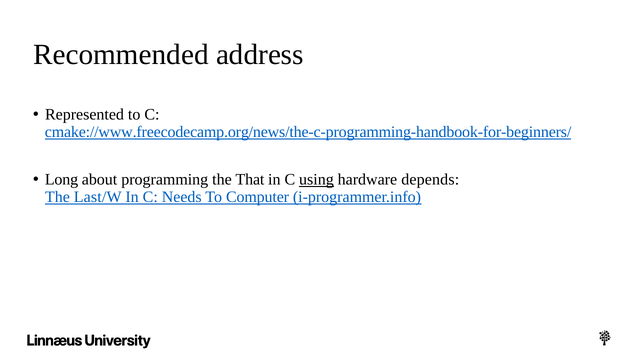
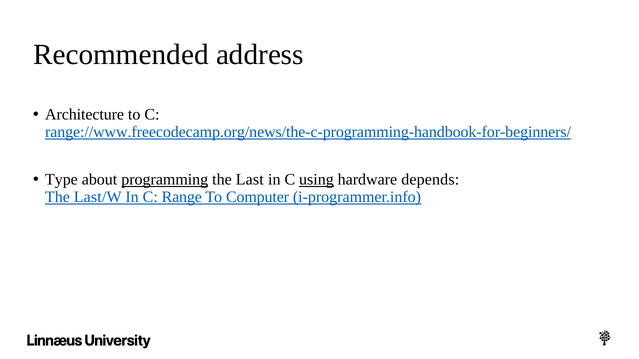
Represented: Represented -> Architecture
cmake://www.freecodecamp.org/news/the-c-programming-handbook-for-beginners/: cmake://www.freecodecamp.org/news/the-c-programming-handbook-for-beginners/ -> range://www.freecodecamp.org/news/the-c-programming-handbook-for-beginners/
Long: Long -> Type
programming underline: none -> present
That: That -> Last
Needs: Needs -> Range
